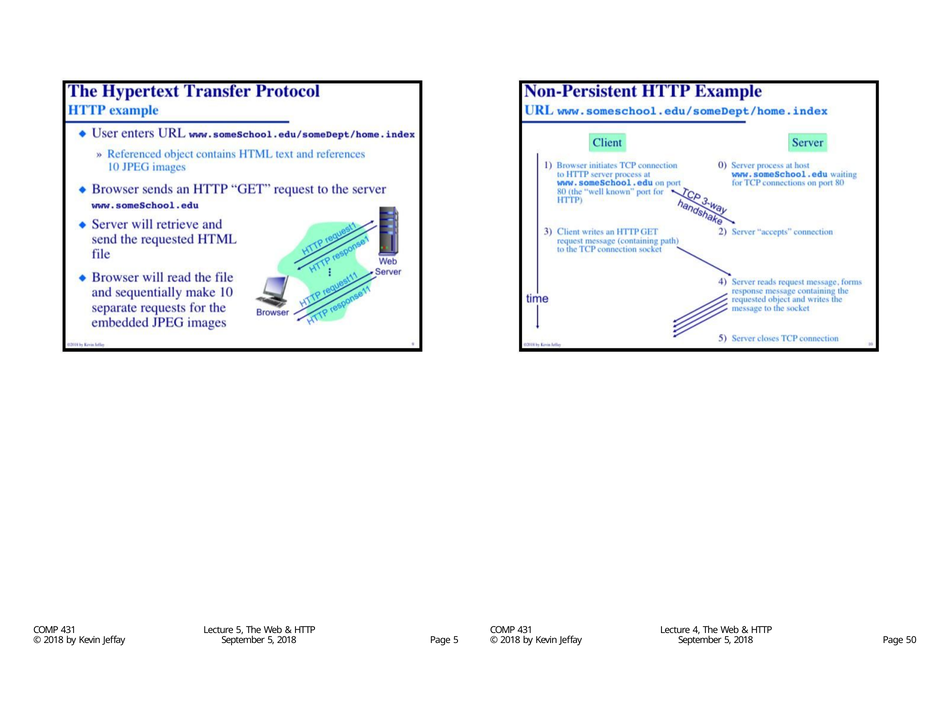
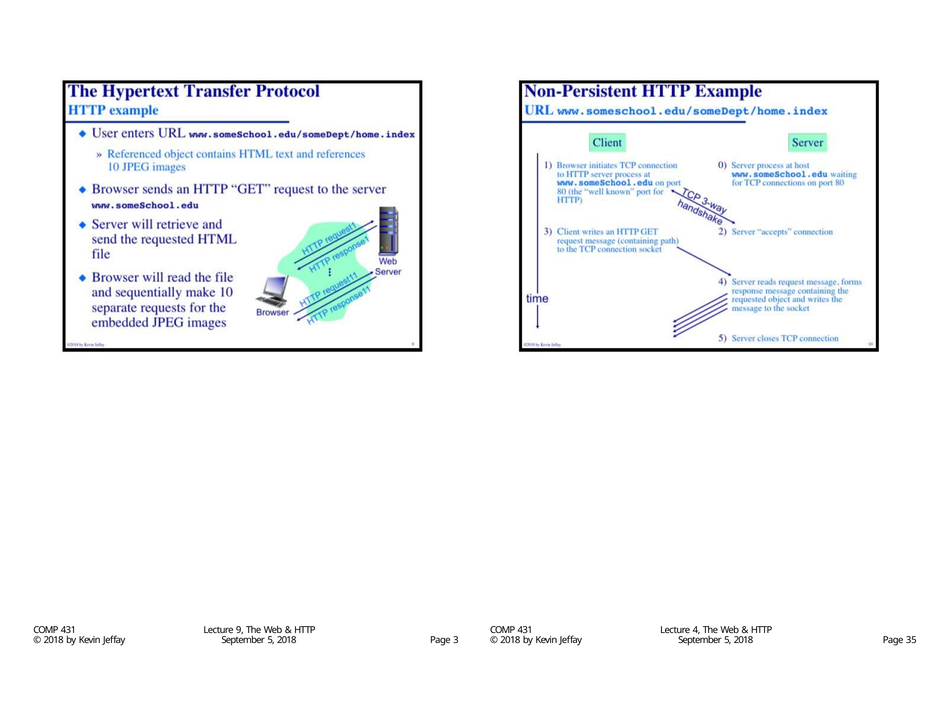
Lecture 5: 5 -> 9
Page 5: 5 -> 3
50: 50 -> 35
